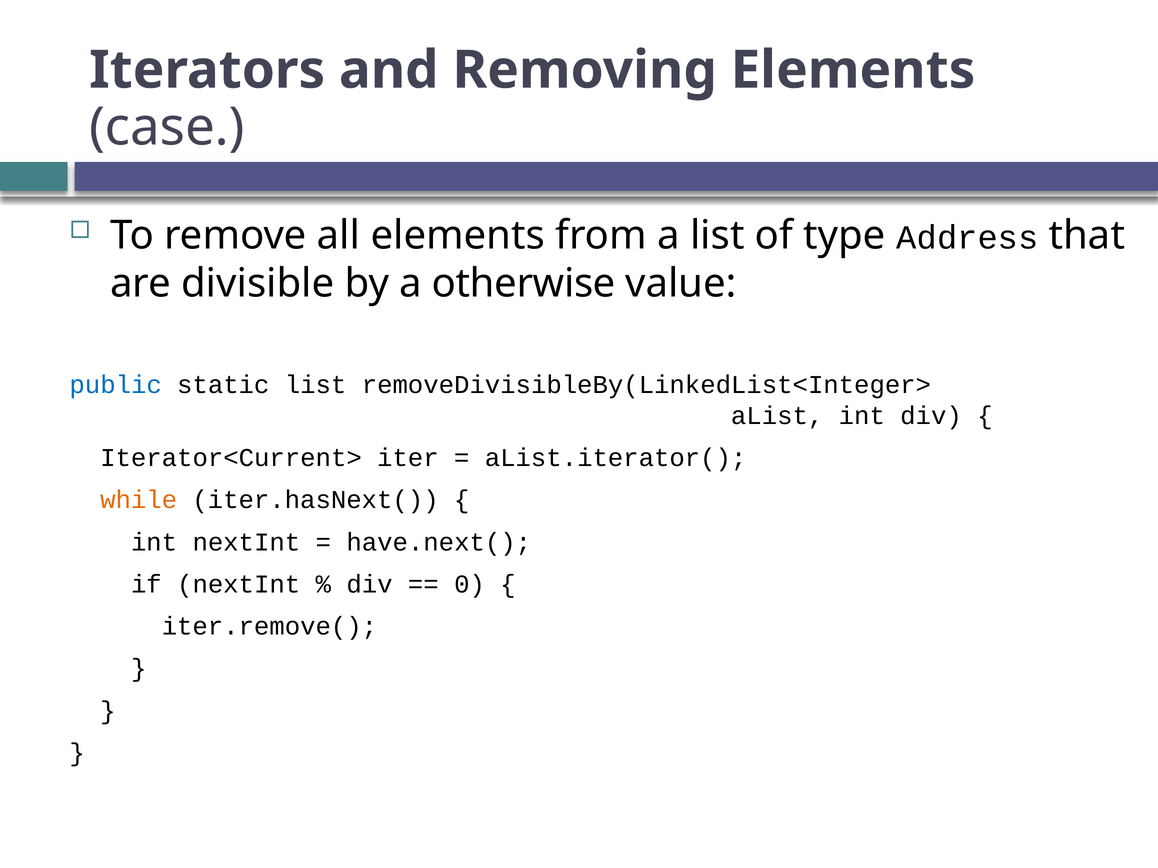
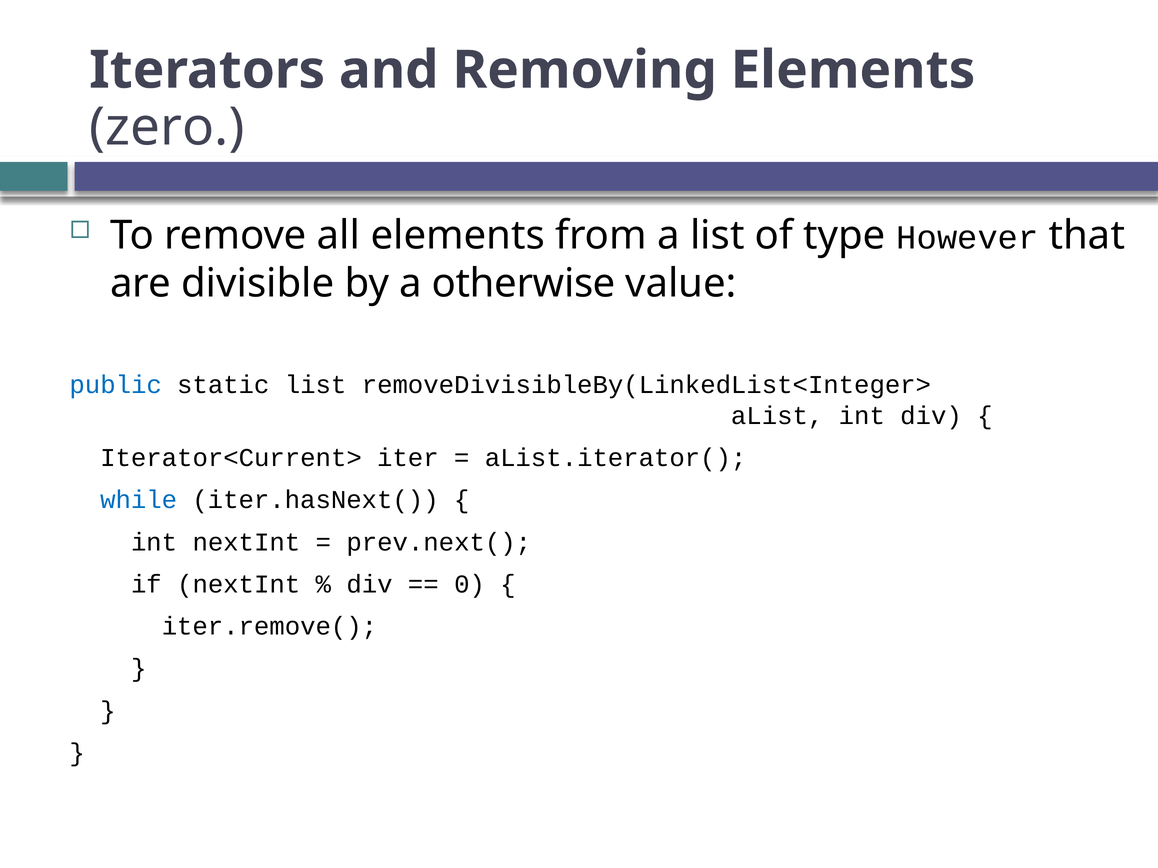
case: case -> zero
Address: Address -> However
while colour: orange -> blue
have.next(: have.next( -> prev.next(
